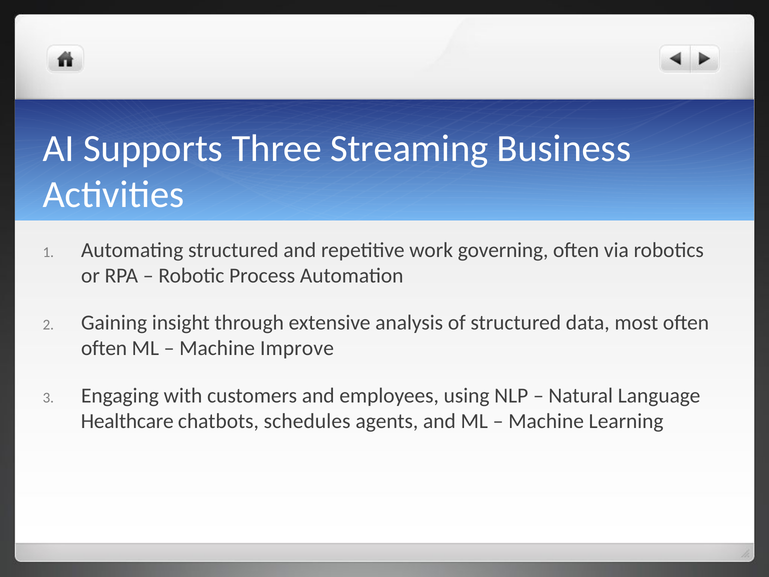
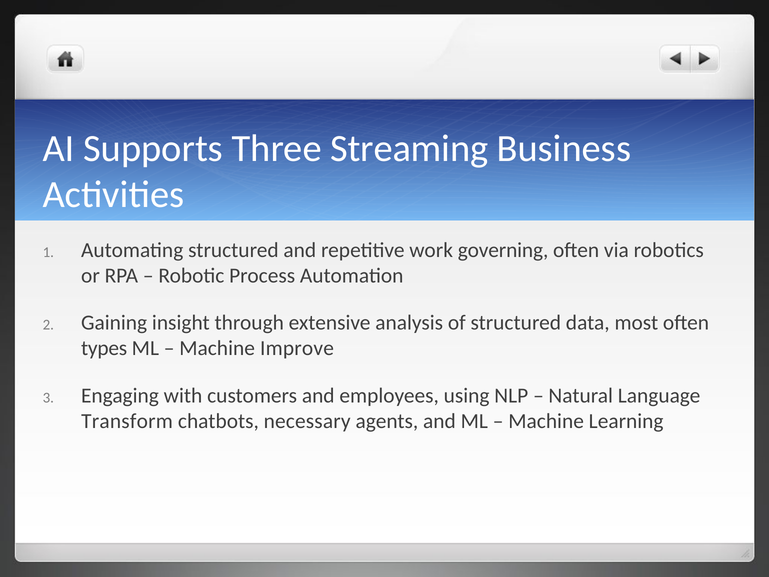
often at (104, 348): often -> types
Healthcare: Healthcare -> Transform
schedules: schedules -> necessary
